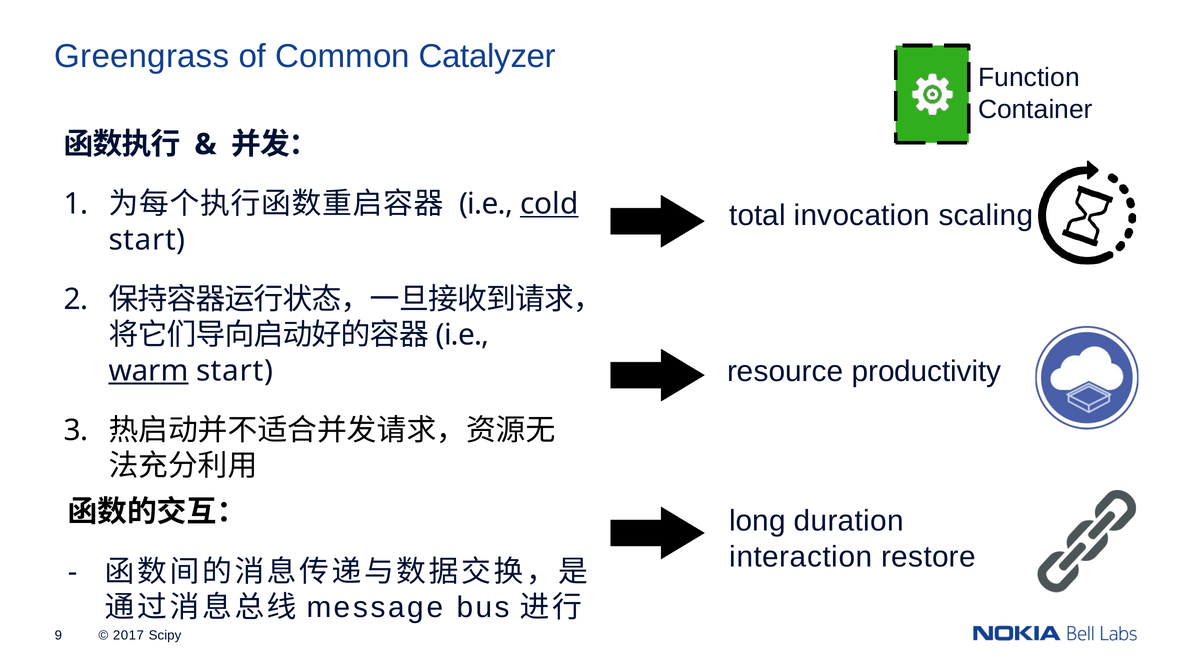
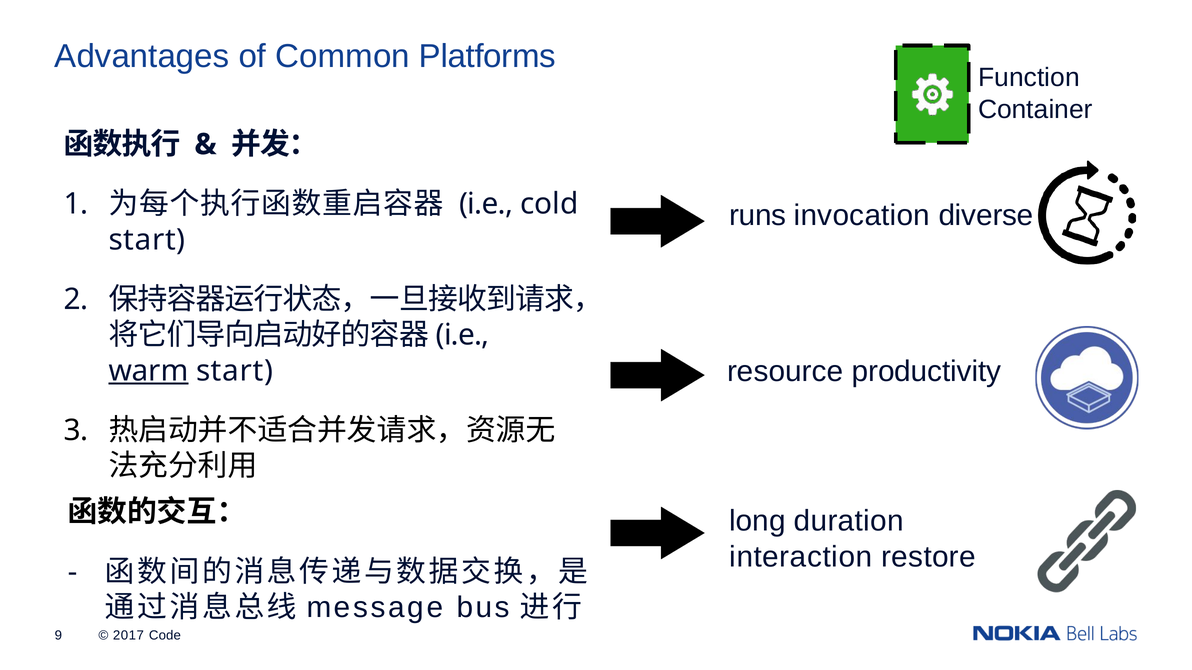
Greengrass: Greengrass -> Advantages
Catalyzer: Catalyzer -> Platforms
cold underline: present -> none
total: total -> runs
scaling: scaling -> diverse
Scipy: Scipy -> Code
